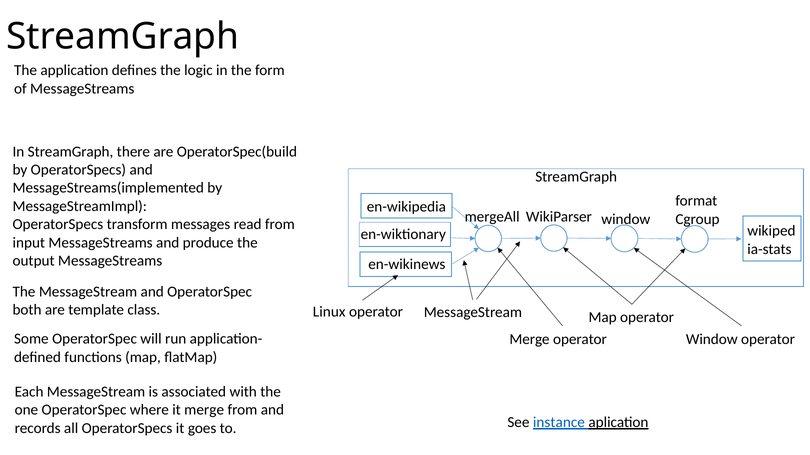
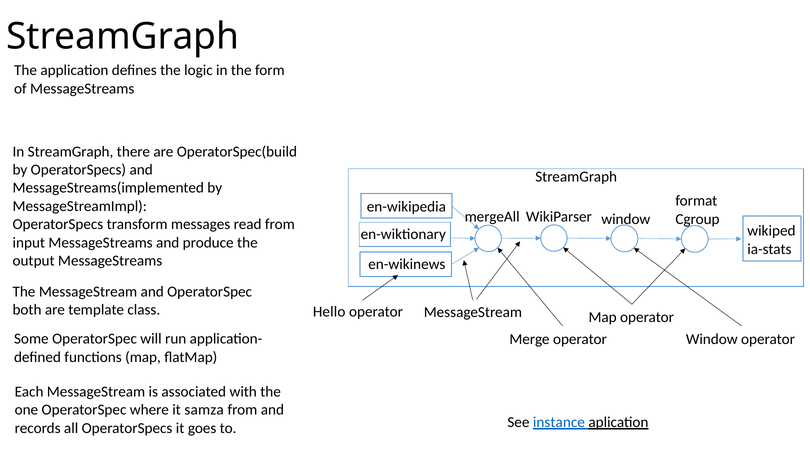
Linux: Linux -> Hello
it merge: merge -> samza
